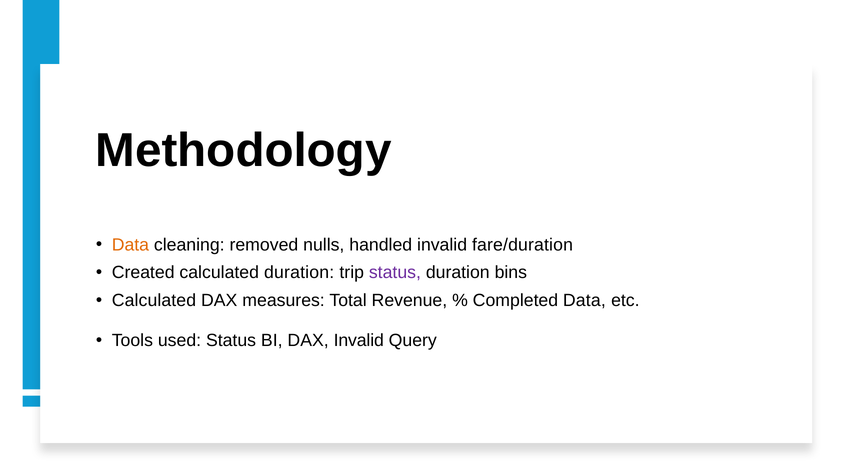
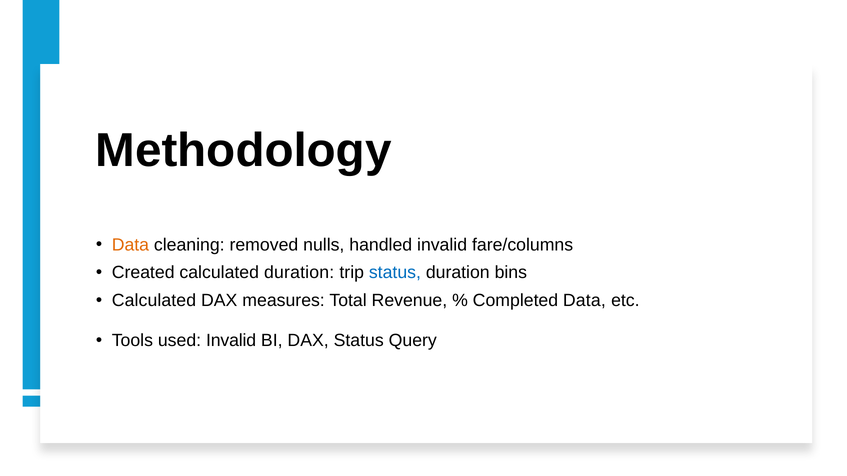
fare/duration: fare/duration -> fare/columns
status at (395, 273) colour: purple -> blue
used Status: Status -> Invalid
DAX Invalid: Invalid -> Status
